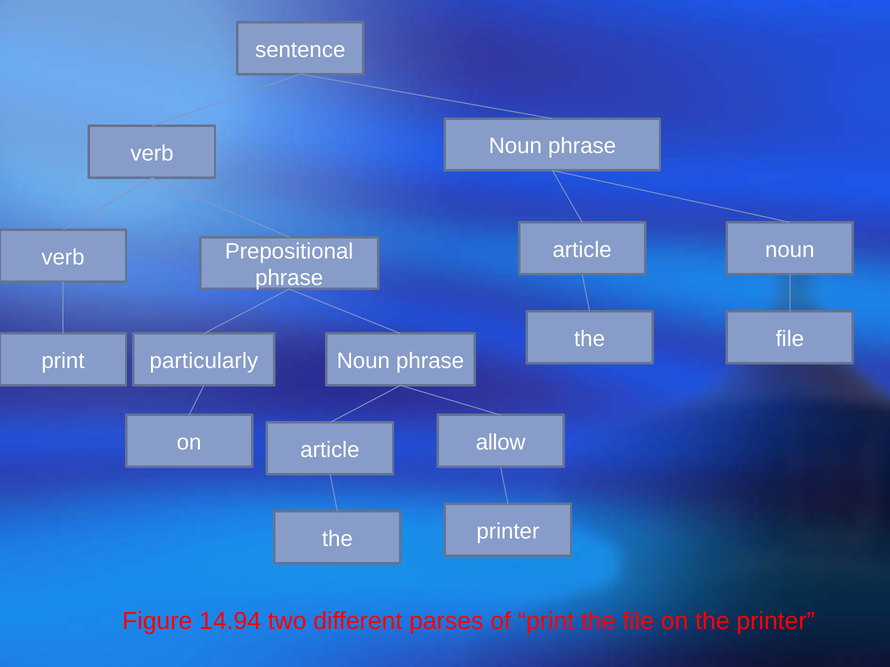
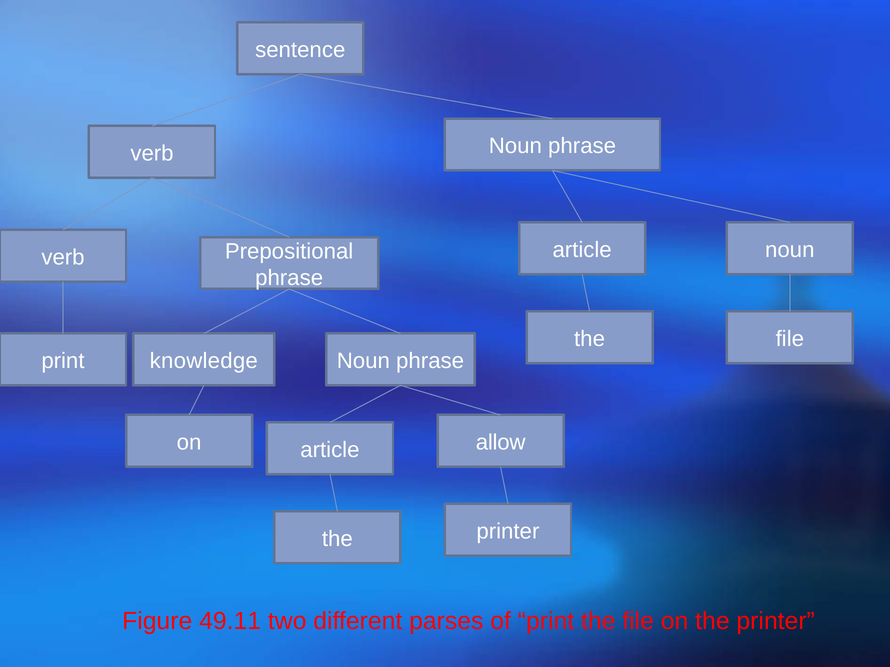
particularly: particularly -> knowledge
14.94: 14.94 -> 49.11
